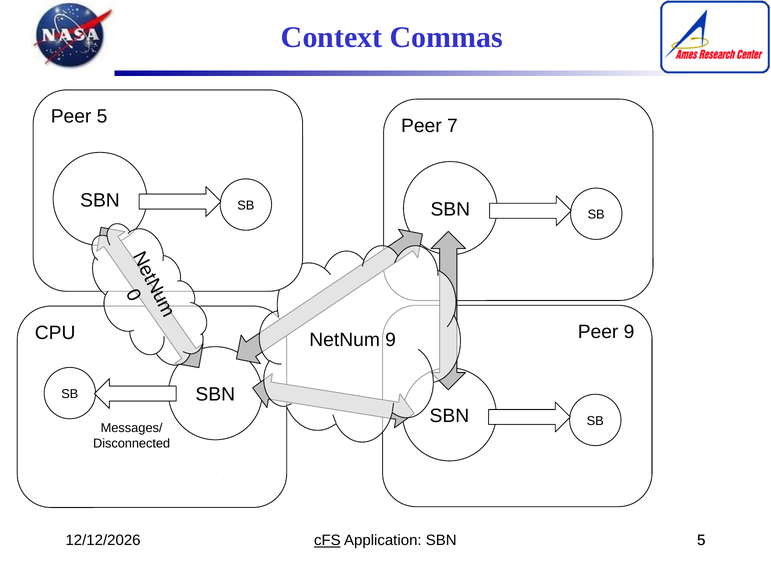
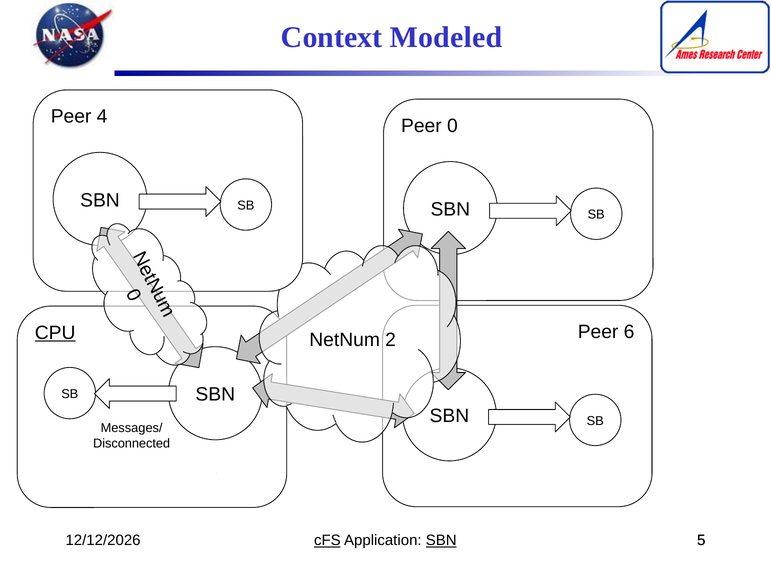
Commas: Commas -> Modeled
Peer 5: 5 -> 4
Peer 7: 7 -> 0
Peer 9: 9 -> 6
CPU underline: none -> present
NetNum 9: 9 -> 2
SBN at (441, 541) underline: none -> present
